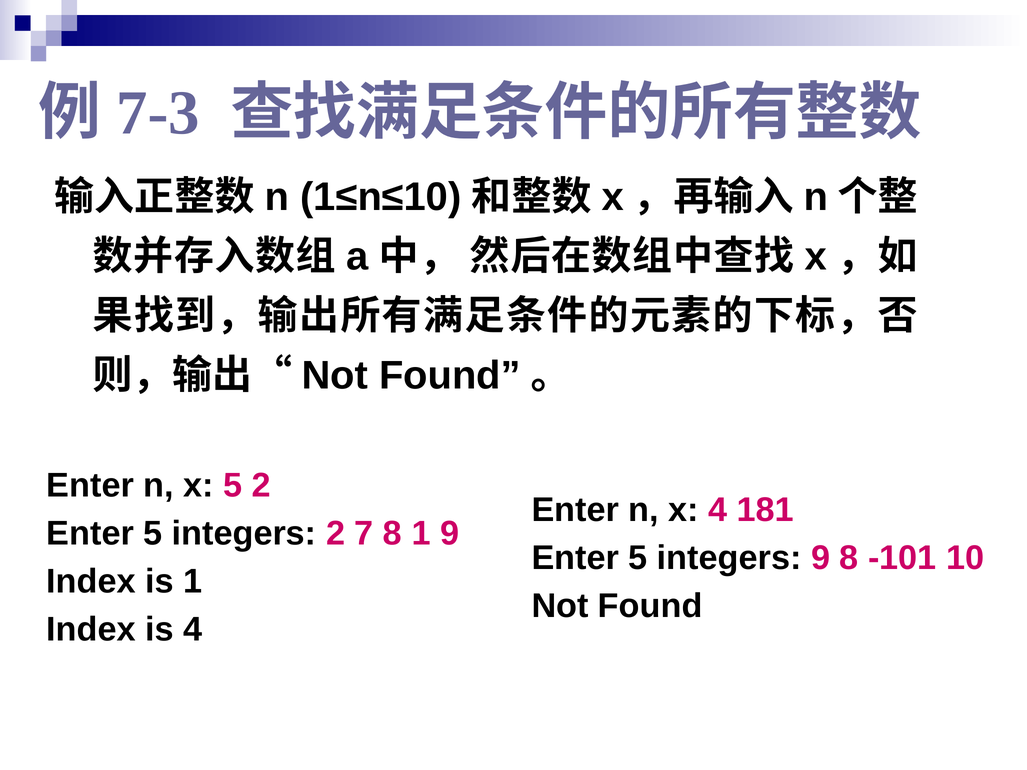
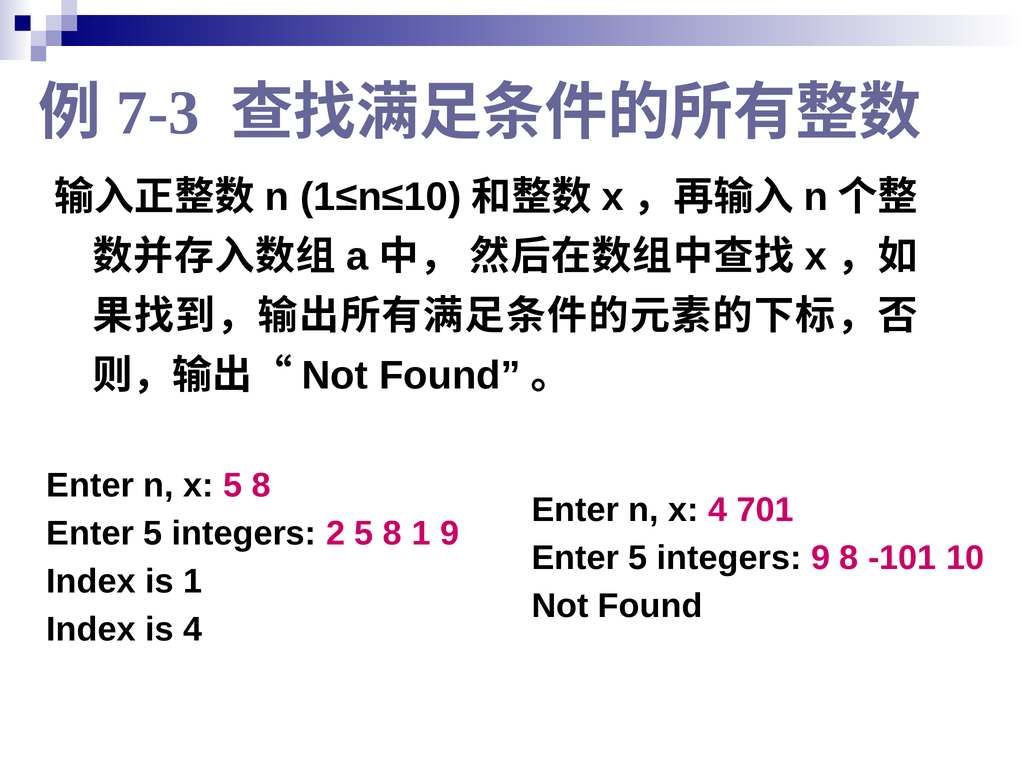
x 5 2: 2 -> 8
181: 181 -> 701
2 7: 7 -> 5
